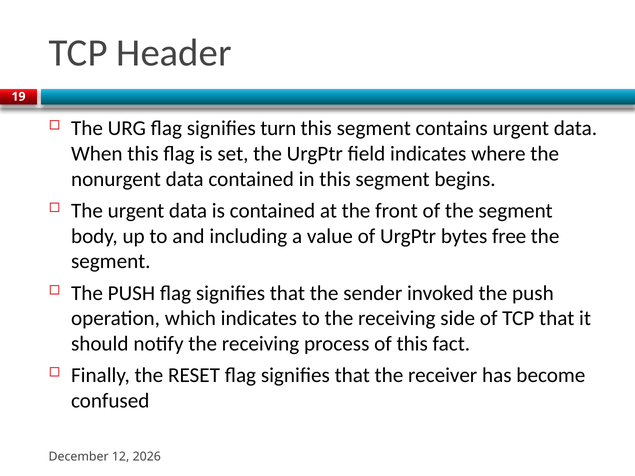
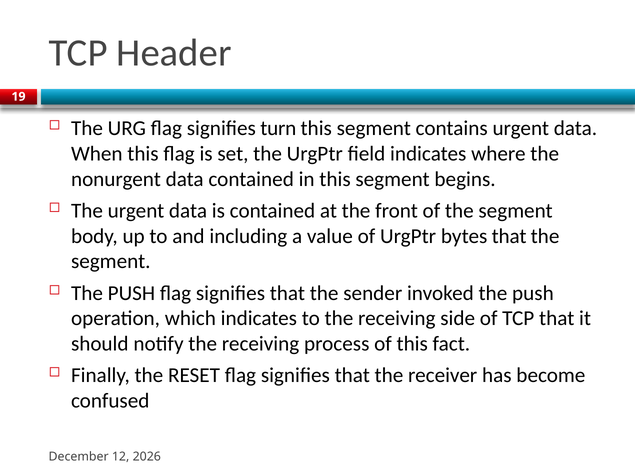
bytes free: free -> that
